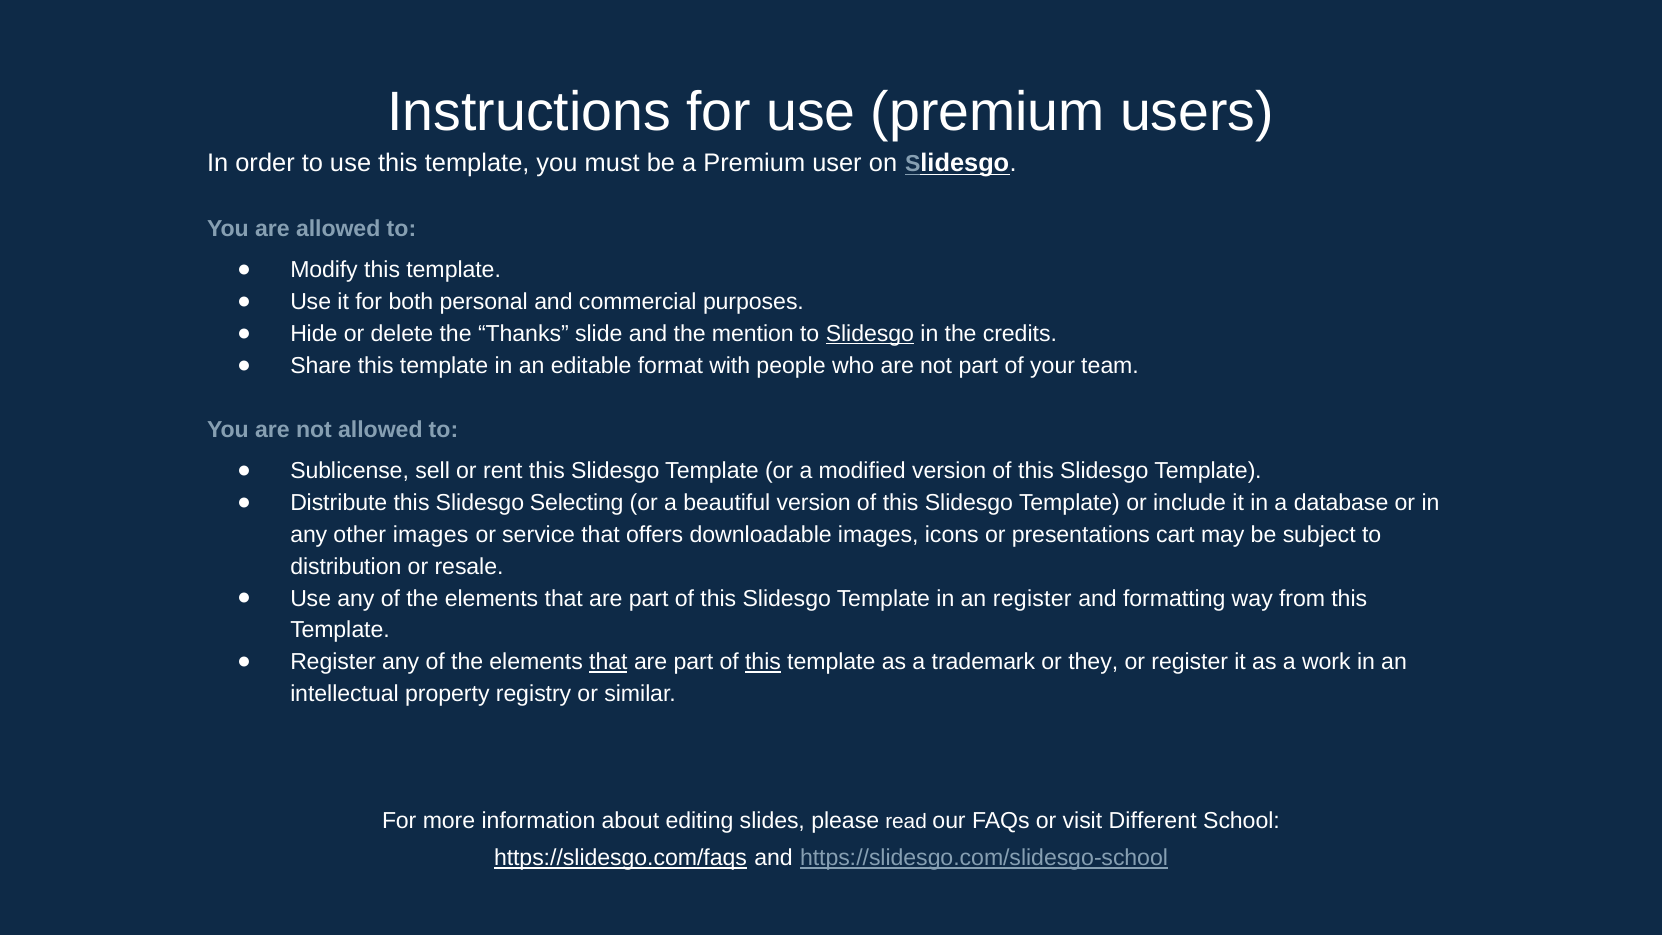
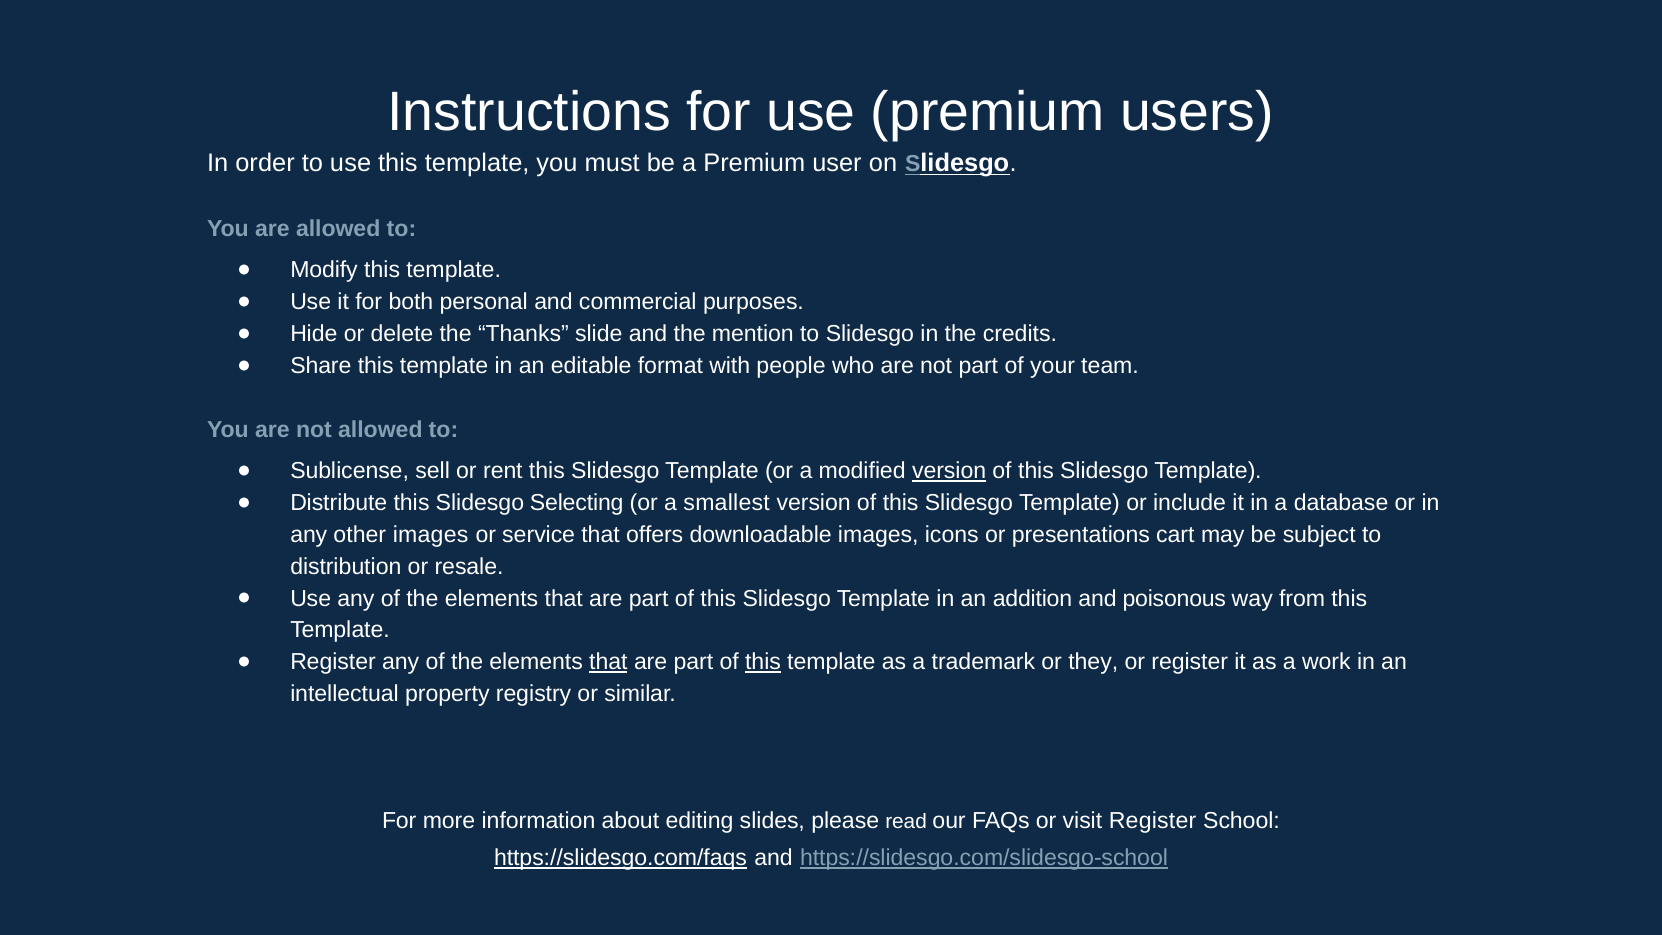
Slidesgo at (870, 334) underline: present -> none
version at (949, 471) underline: none -> present
beautiful: beautiful -> smallest
an register: register -> addition
formatting: formatting -> poisonous
visit Different: Different -> Register
